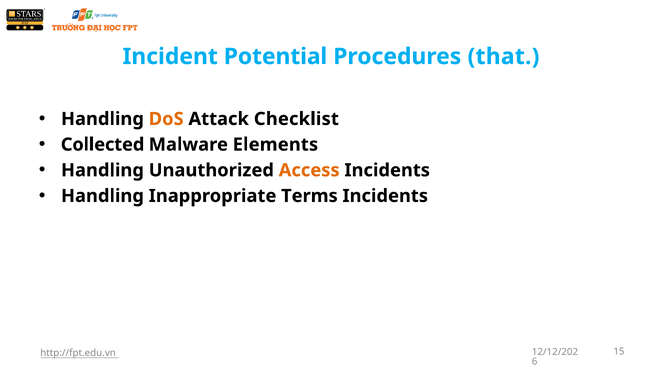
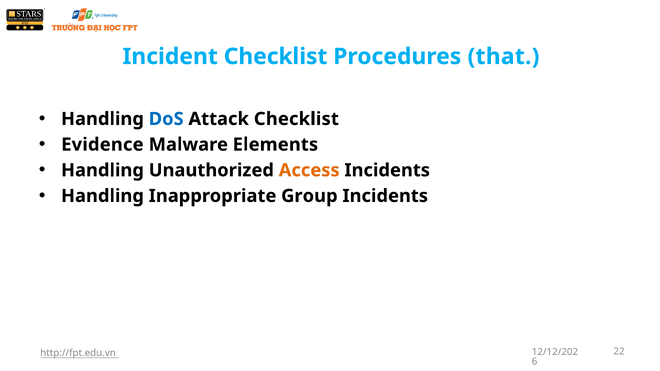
Incident Potential: Potential -> Checklist
DoS colour: orange -> blue
Collected: Collected -> Evidence
Terms: Terms -> Group
15: 15 -> 22
